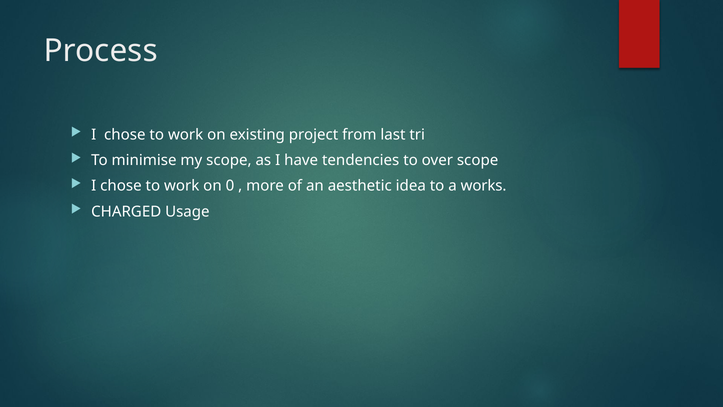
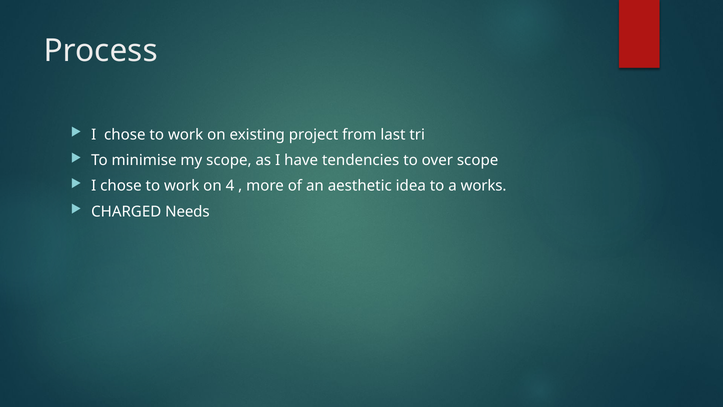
0: 0 -> 4
Usage: Usage -> Needs
